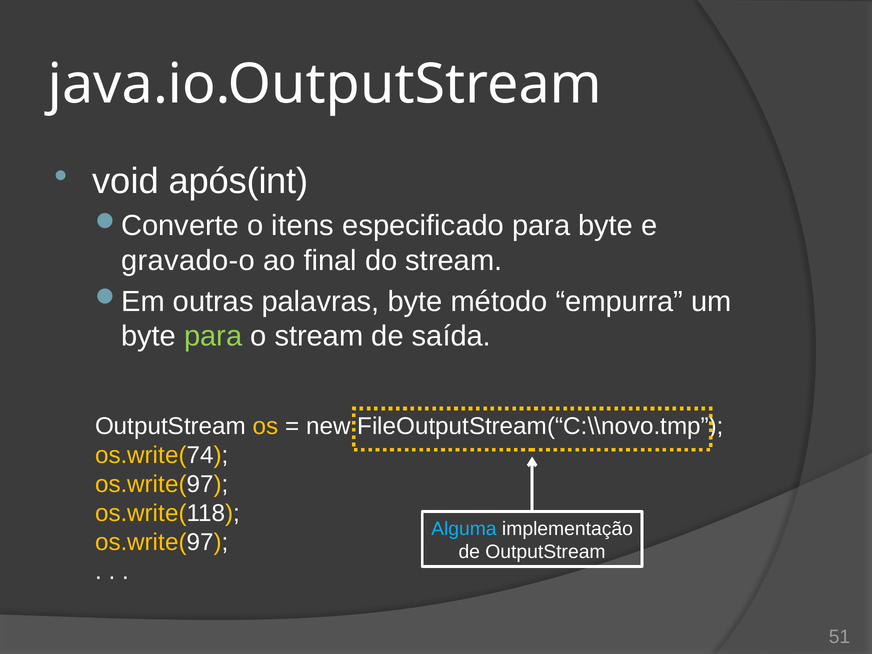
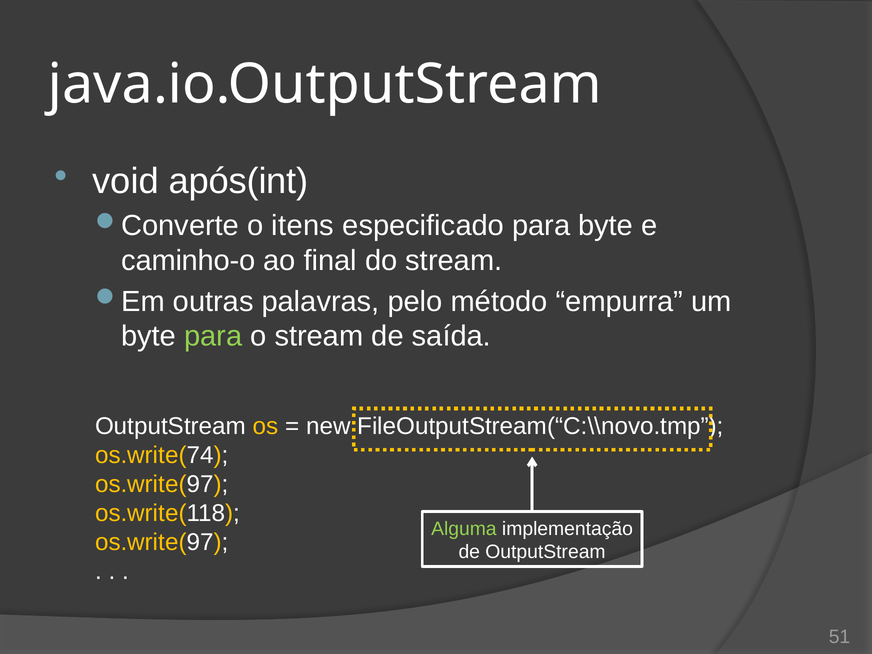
gravado-o: gravado-o -> caminho-o
palavras byte: byte -> pelo
Alguma colour: light blue -> light green
